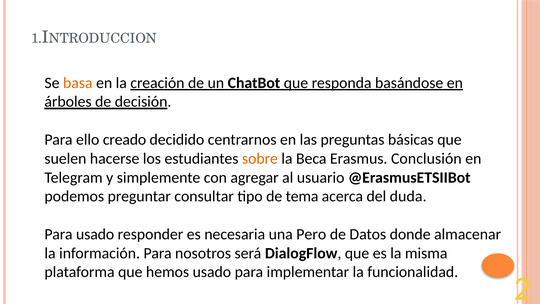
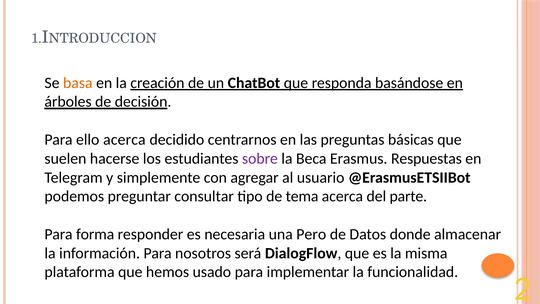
ello creado: creado -> acerca
sobre colour: orange -> purple
Conclusión: Conclusión -> Respuestas
duda: duda -> parte
Para usado: usado -> forma
